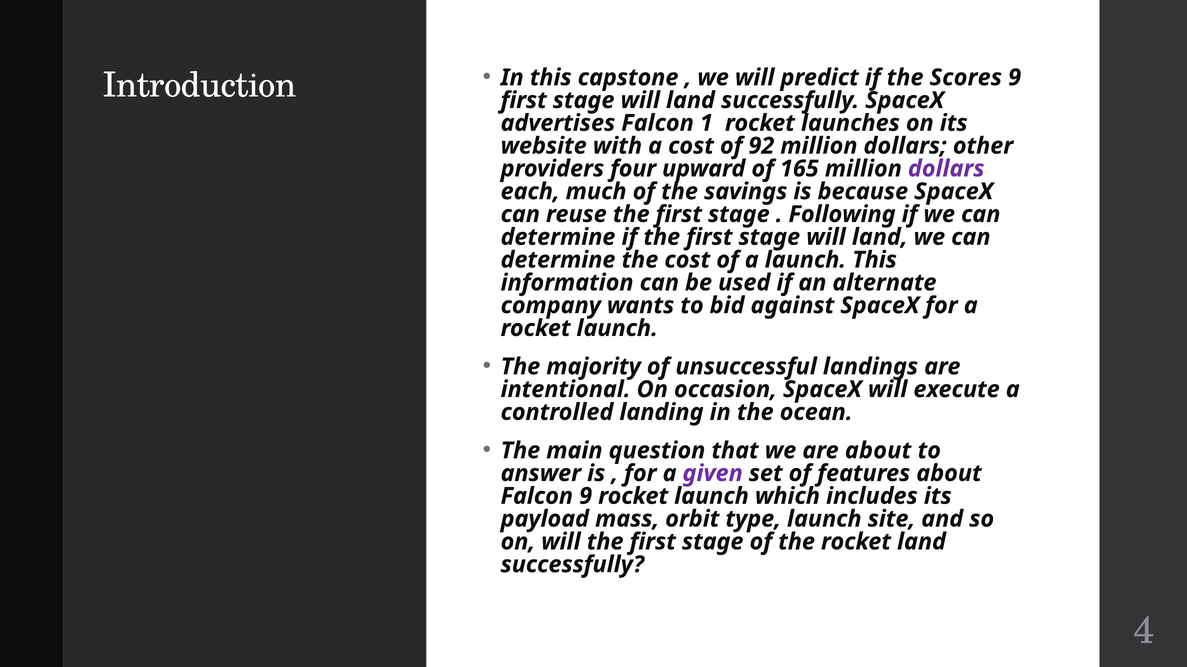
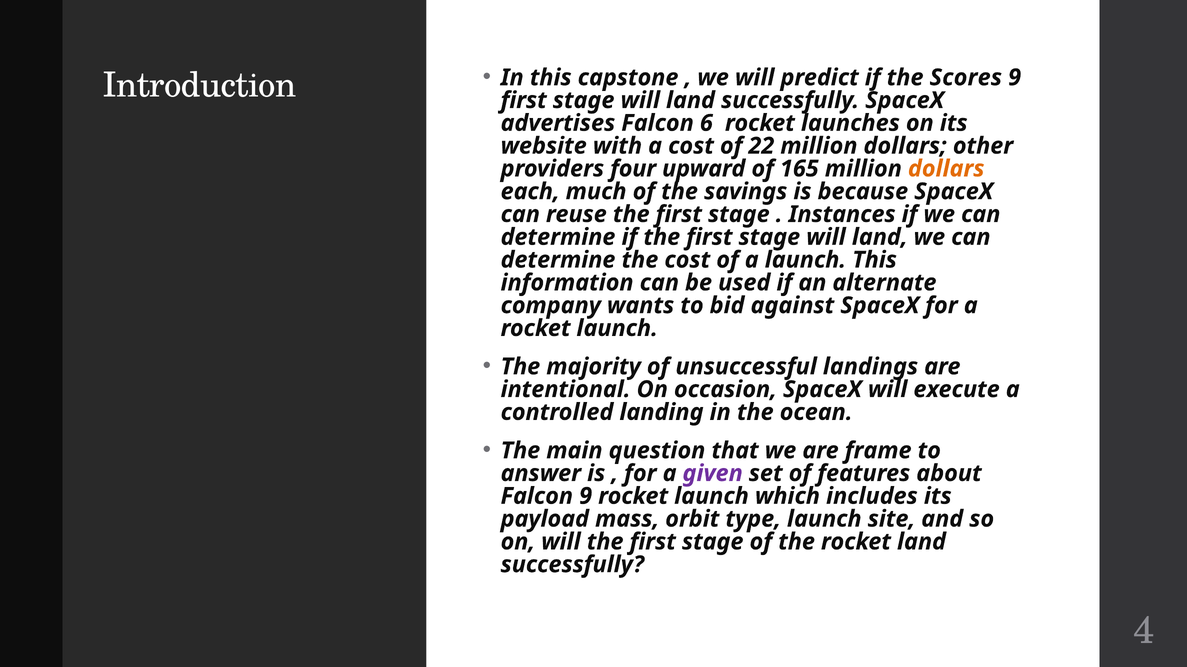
1: 1 -> 6
92: 92 -> 22
dollars at (946, 169) colour: purple -> orange
Following: Following -> Instances
are about: about -> frame
